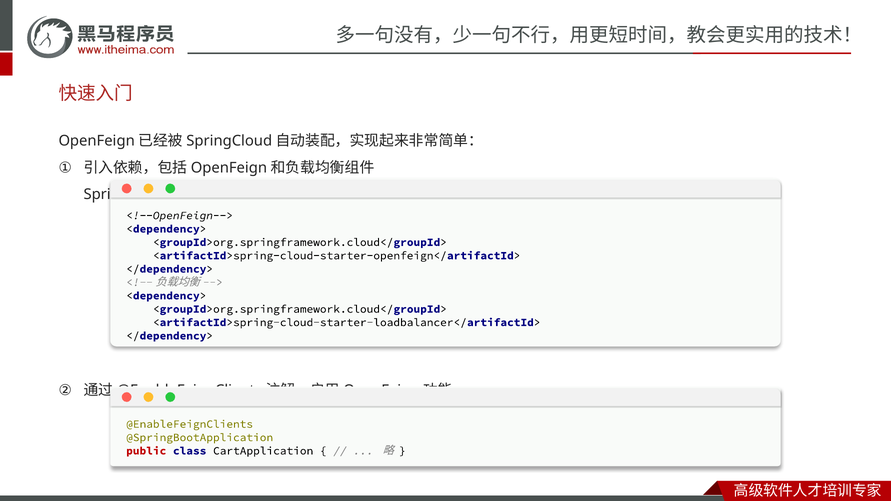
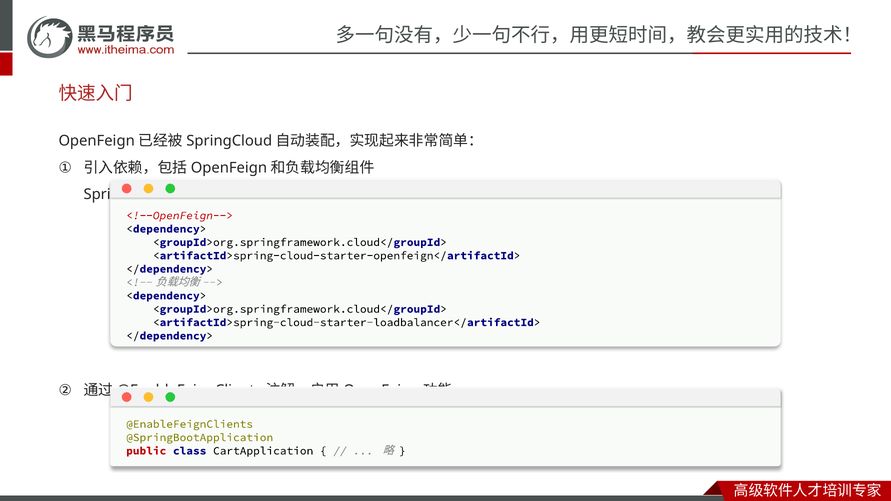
<!--OpenFeign--> colour: black -> red
